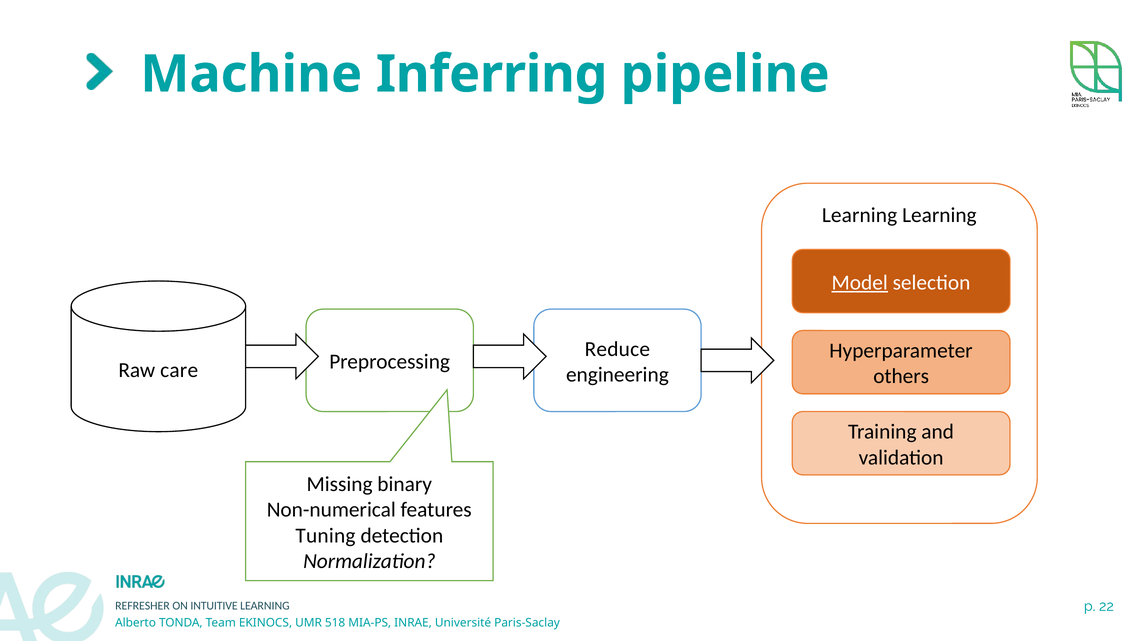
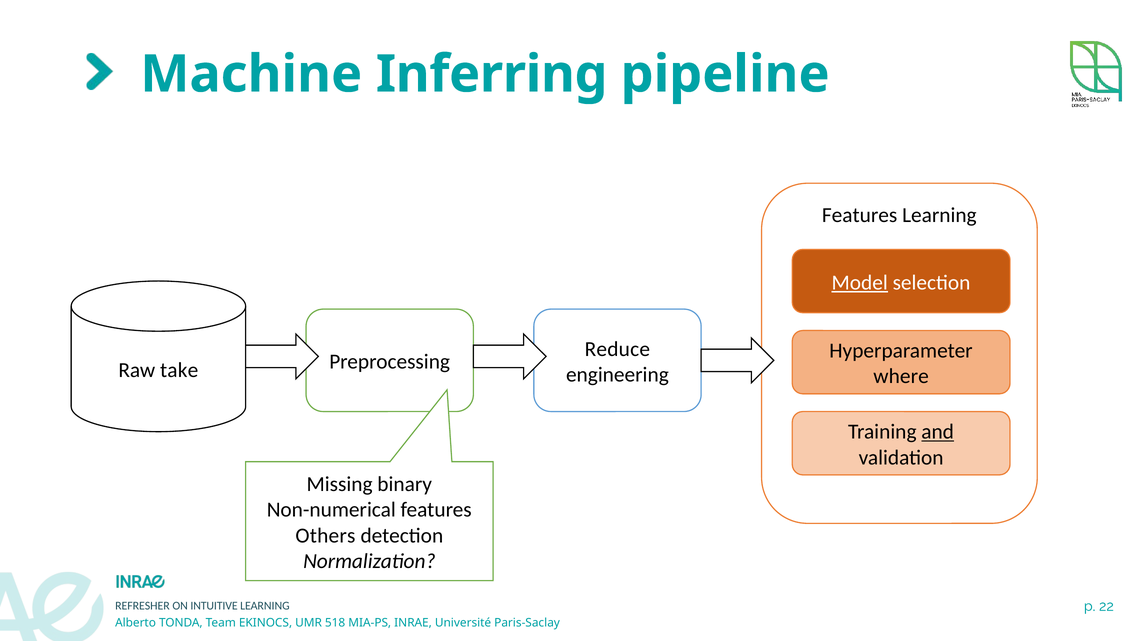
Learning at (860, 215): Learning -> Features
care: care -> take
others: others -> where
and underline: none -> present
Tuning: Tuning -> Others
